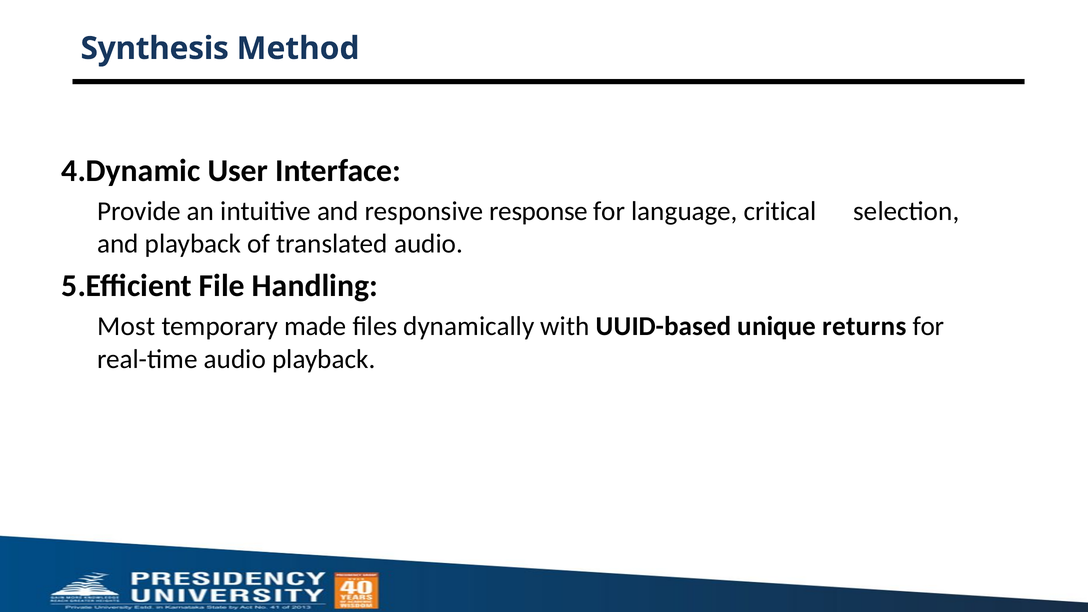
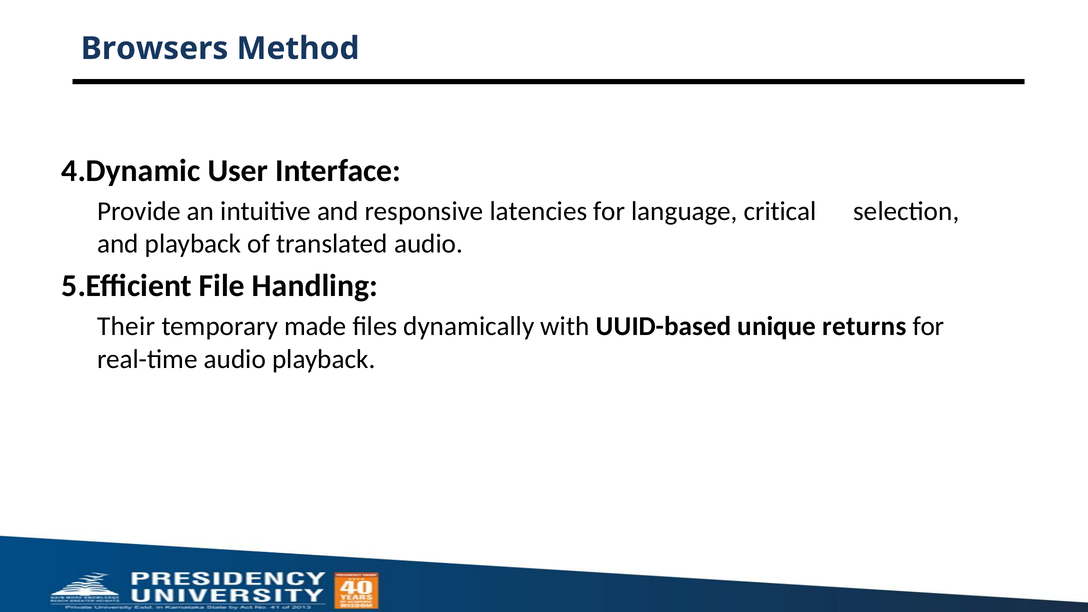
Synthesis: Synthesis -> Browsers
response: response -> latencies
Most: Most -> Their
